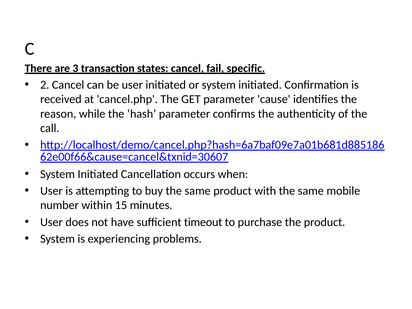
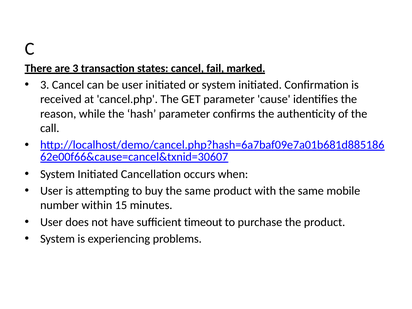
specific: specific -> marked
2 at (45, 85): 2 -> 3
